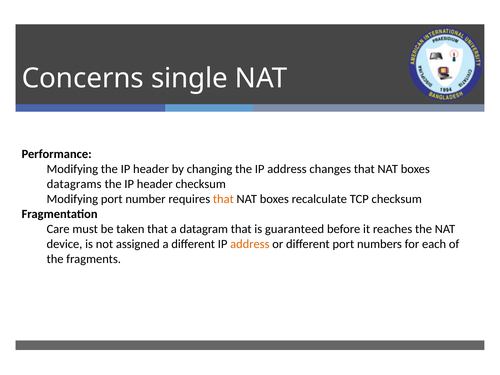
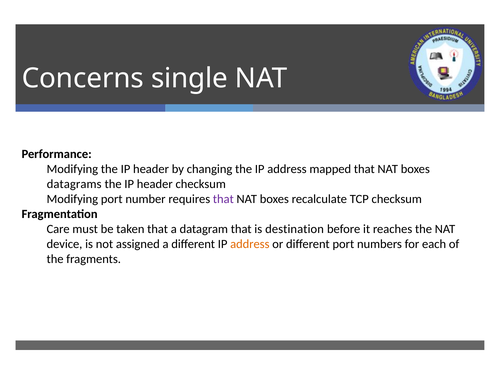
changes: changes -> mapped
that at (223, 199) colour: orange -> purple
guaranteed: guaranteed -> destination
